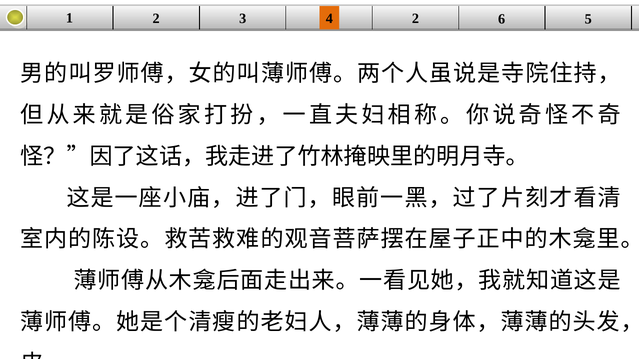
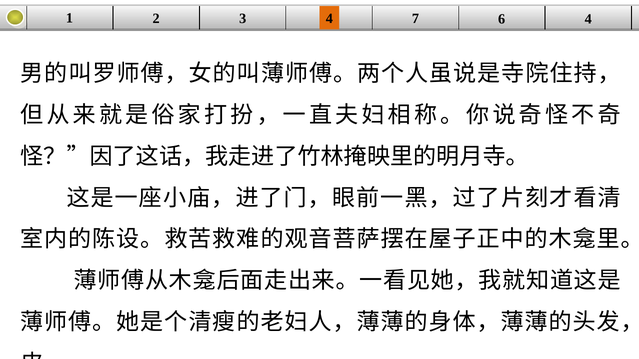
4 2: 2 -> 7
6 5: 5 -> 4
